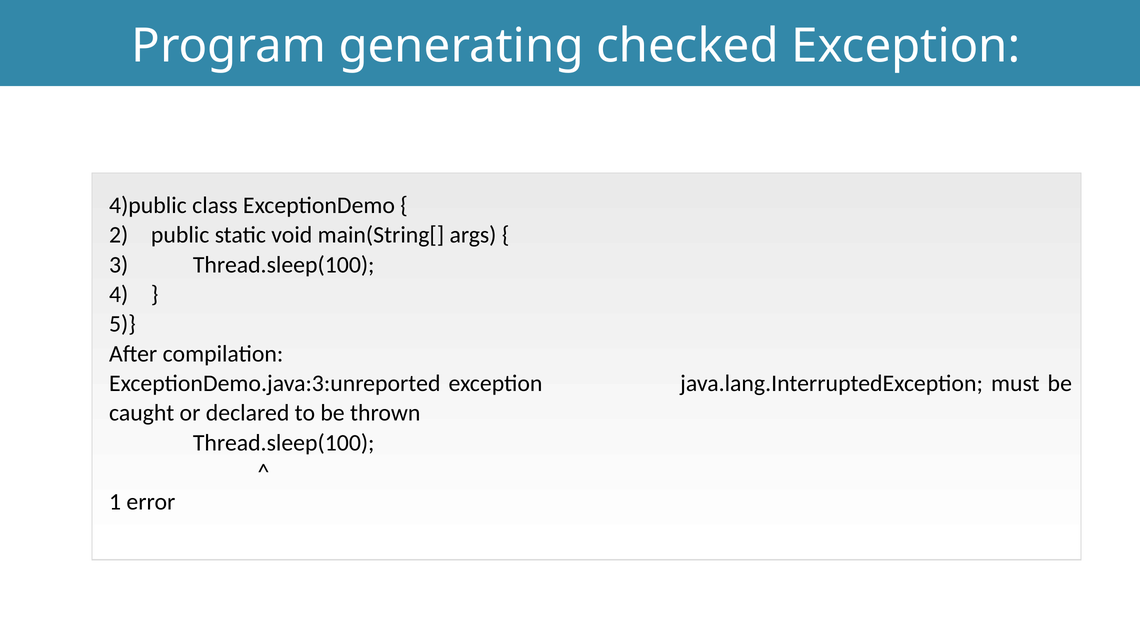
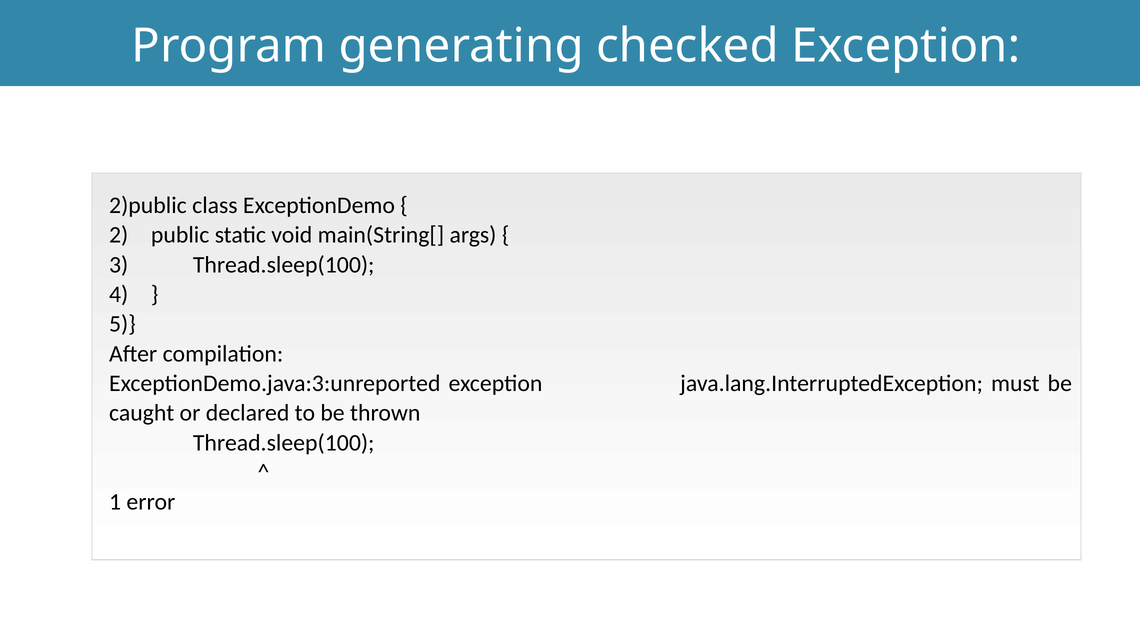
4)public: 4)public -> 2)public
